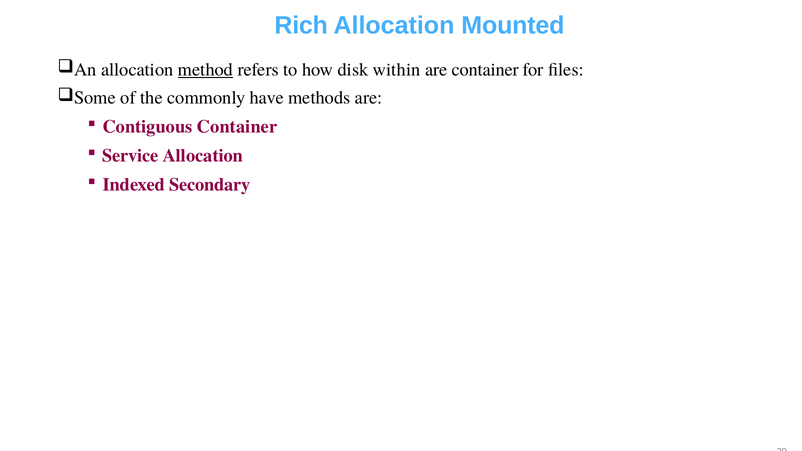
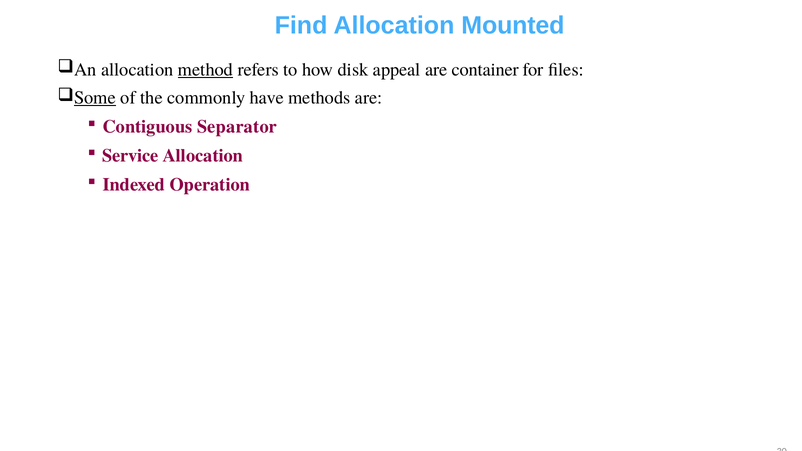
Rich: Rich -> Find
within: within -> appeal
Some underline: none -> present
Contiguous Container: Container -> Separator
Secondary: Secondary -> Operation
